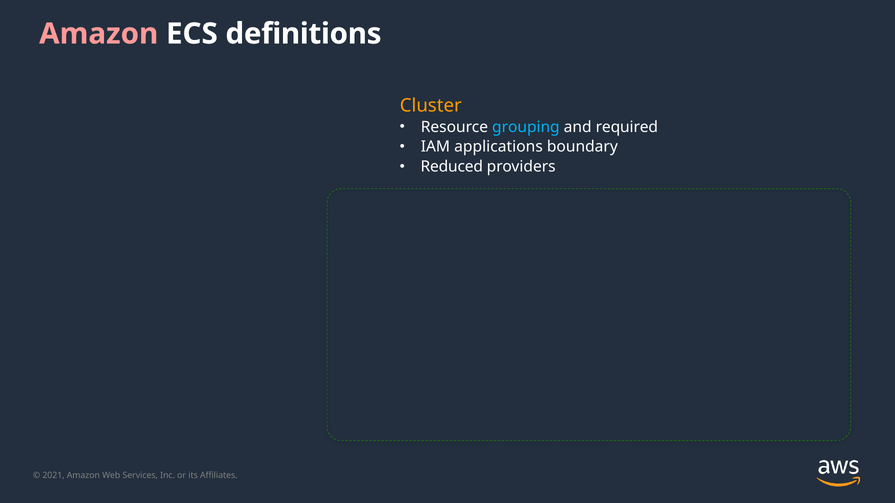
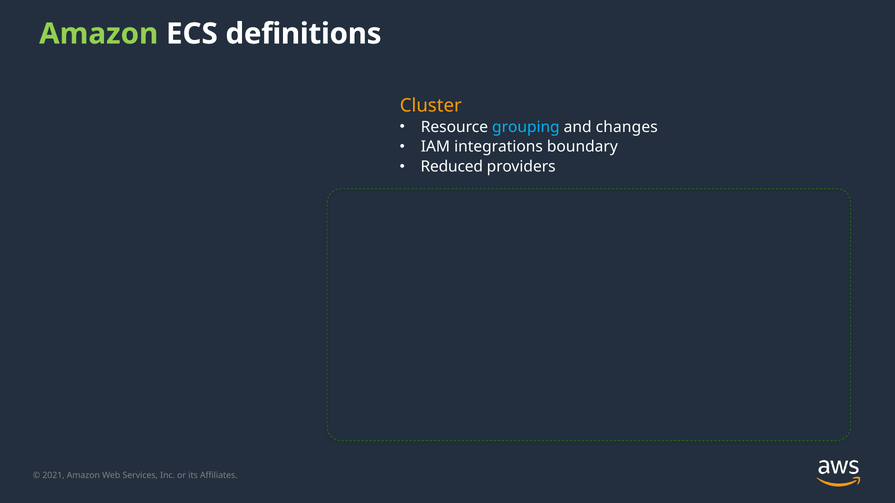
Amazon at (99, 34) colour: pink -> light green
required: required -> changes
applications: applications -> integrations
